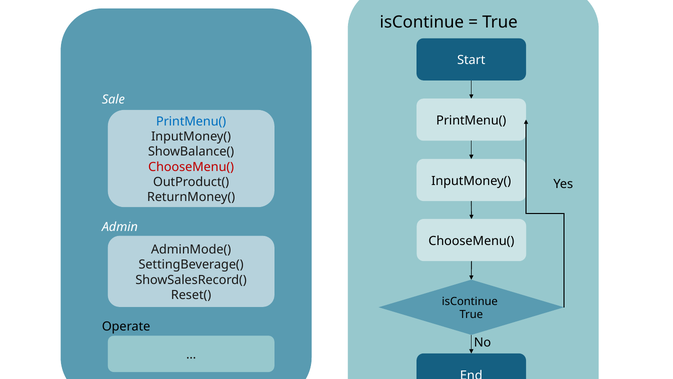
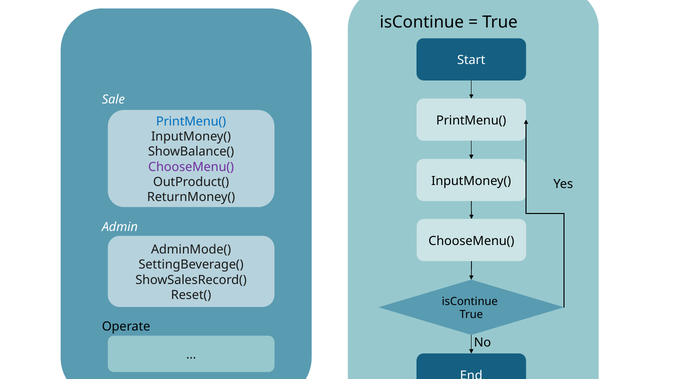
ChooseMenu( at (191, 167) colour: red -> purple
